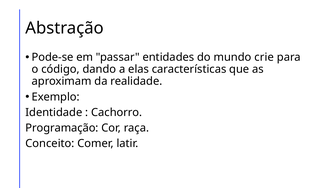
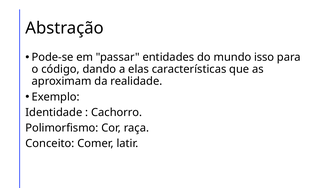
crie: crie -> isso
Programação: Programação -> Polimorfismo
